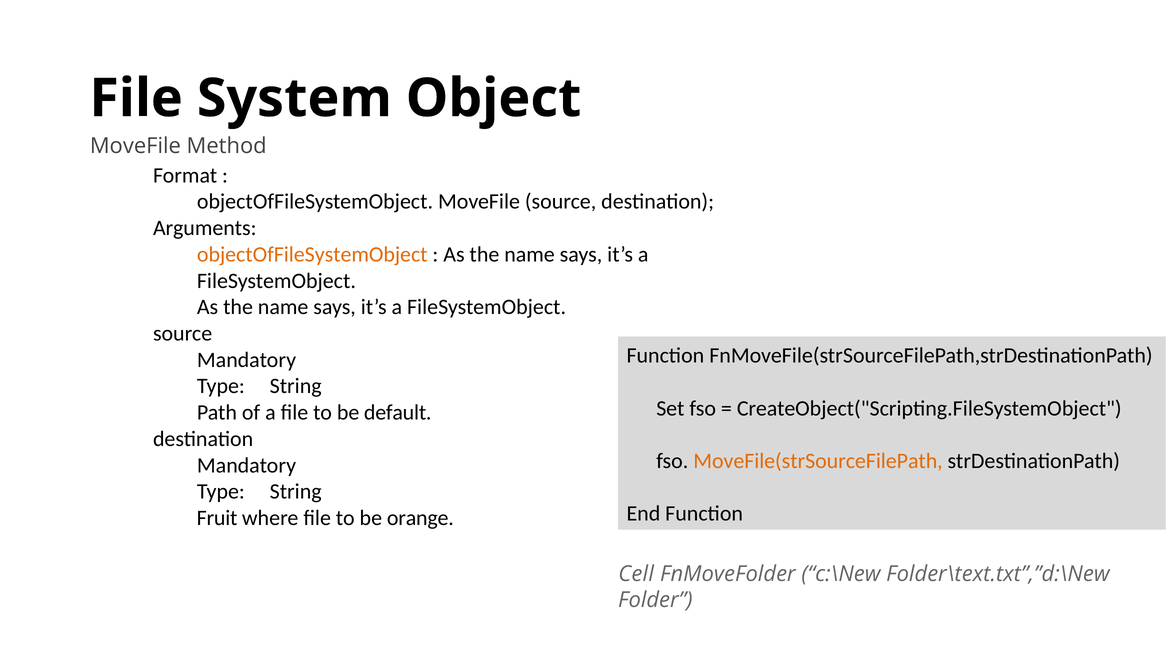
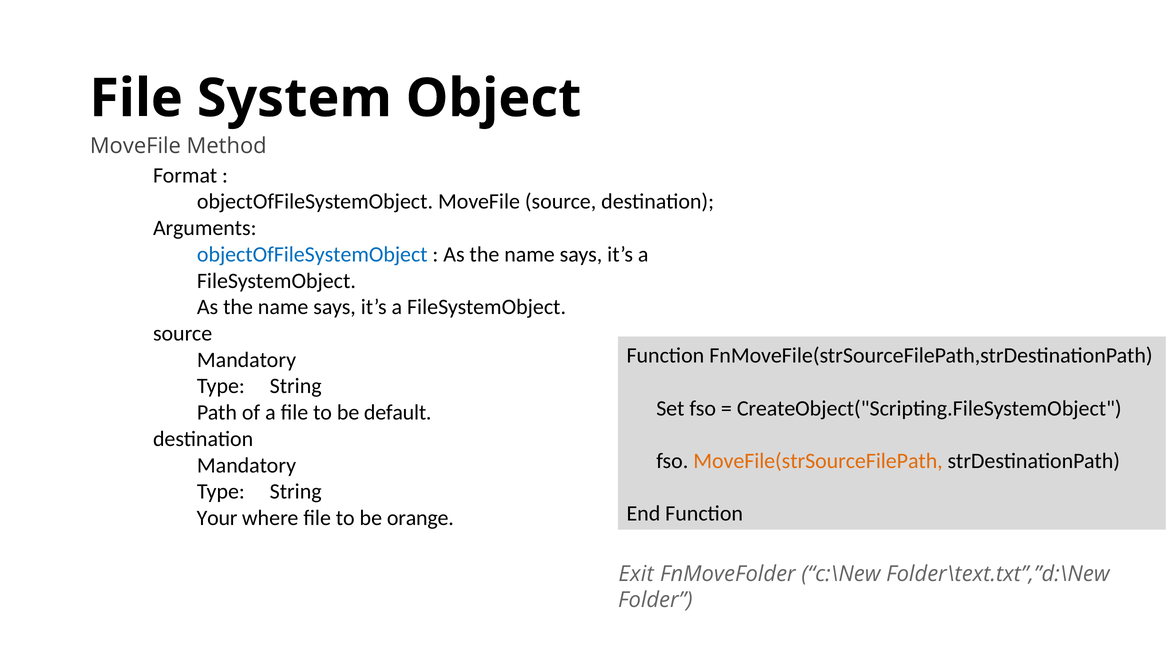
objectOfFileSystemObject at (312, 255) colour: orange -> blue
Fruit: Fruit -> Your
Cell: Cell -> Exit
